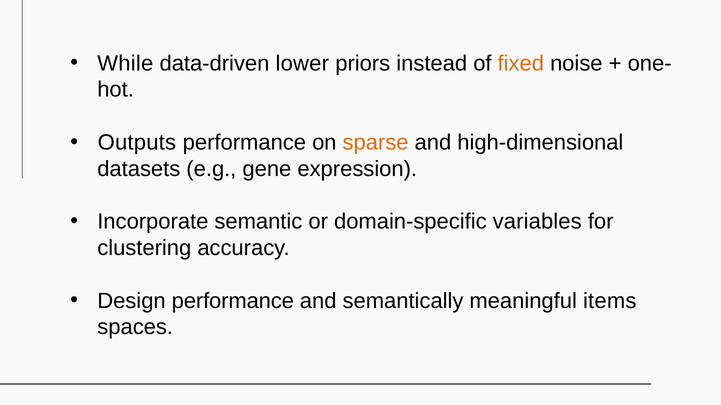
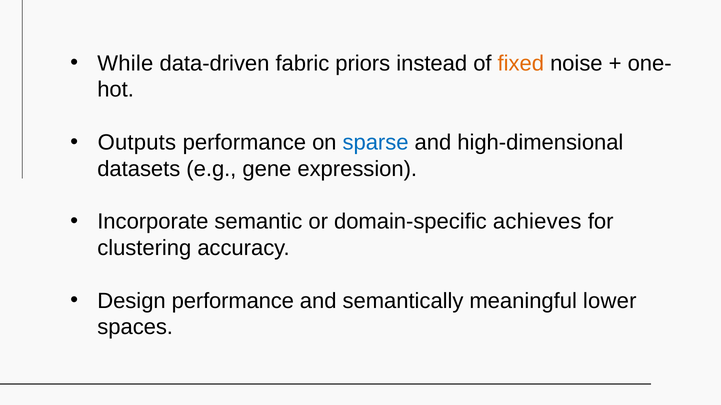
lower: lower -> fabric
sparse colour: orange -> blue
variables: variables -> achieves
items: items -> lower
